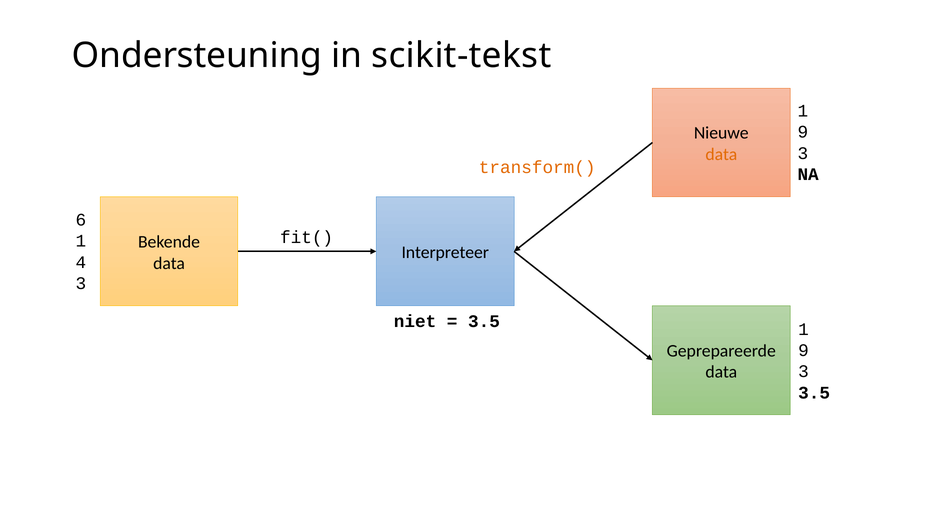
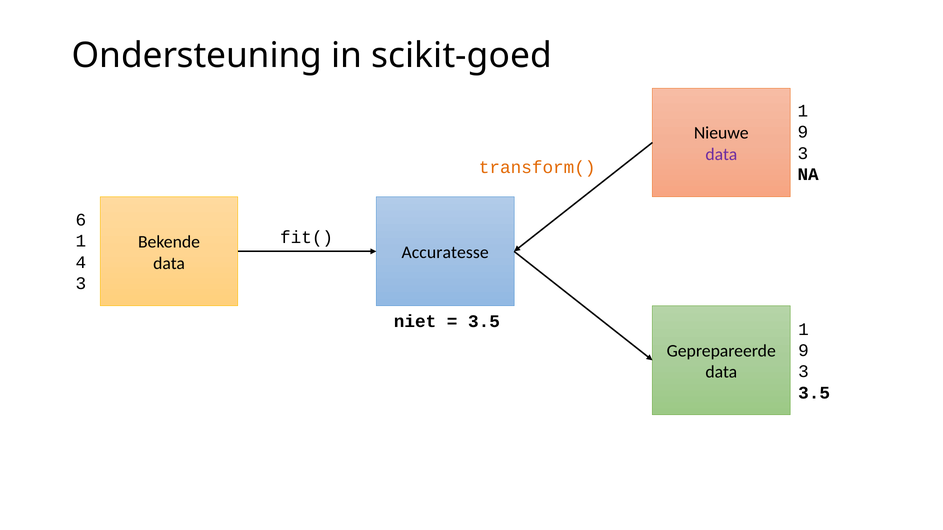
scikit-tekst: scikit-tekst -> scikit-goed
data at (721, 154) colour: orange -> purple
Interpreteer: Interpreteer -> Accuratesse
